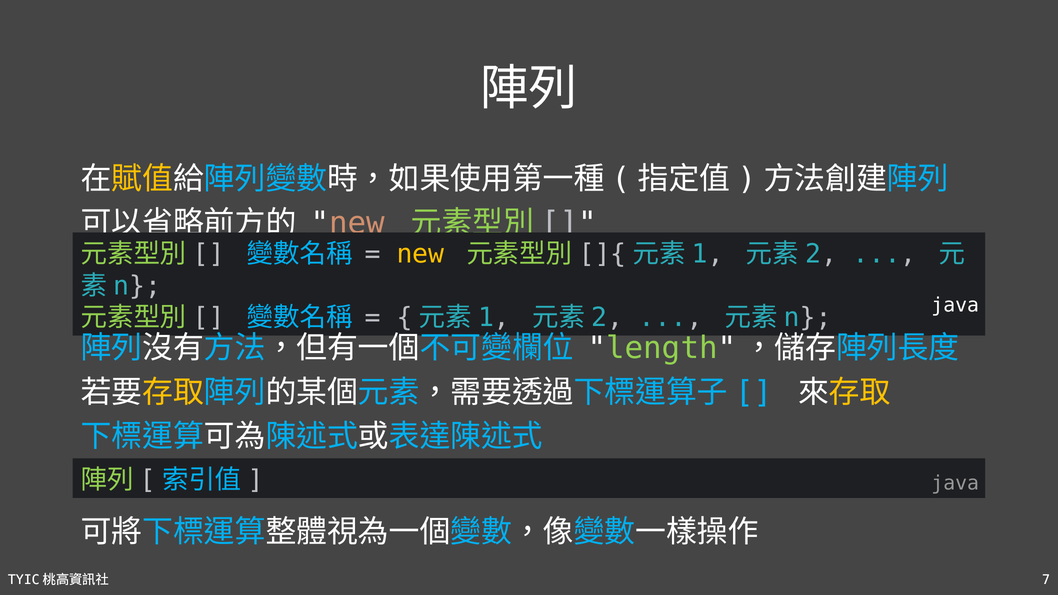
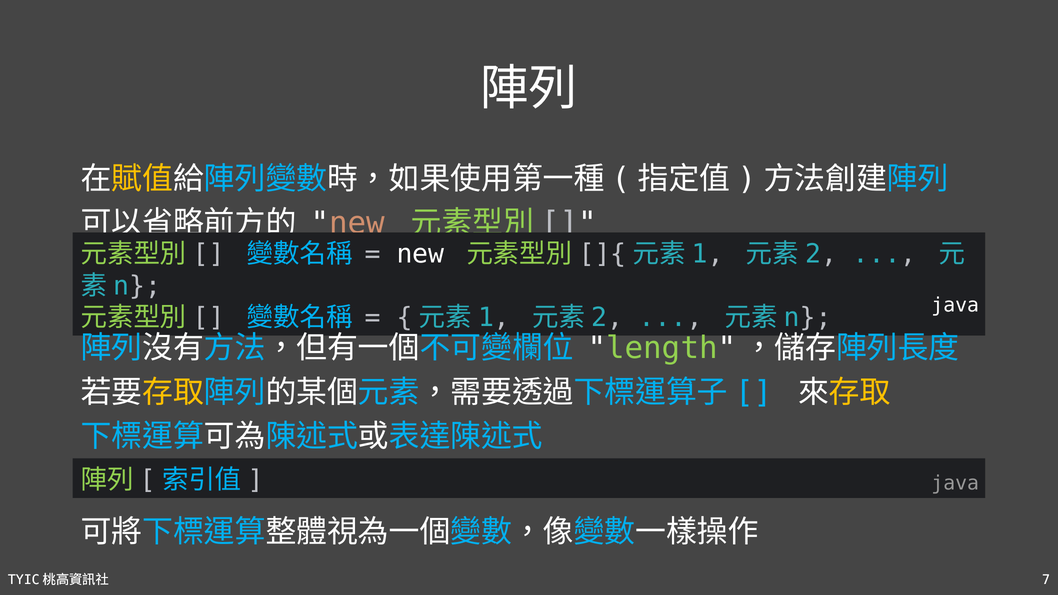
new at (420, 254) colour: yellow -> white
